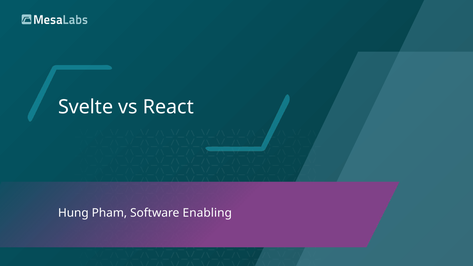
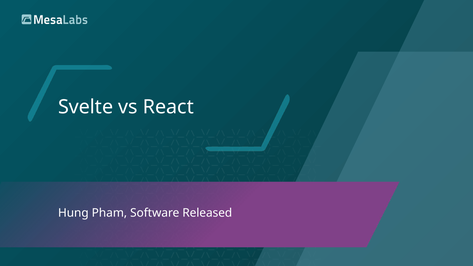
Enabling: Enabling -> Released
